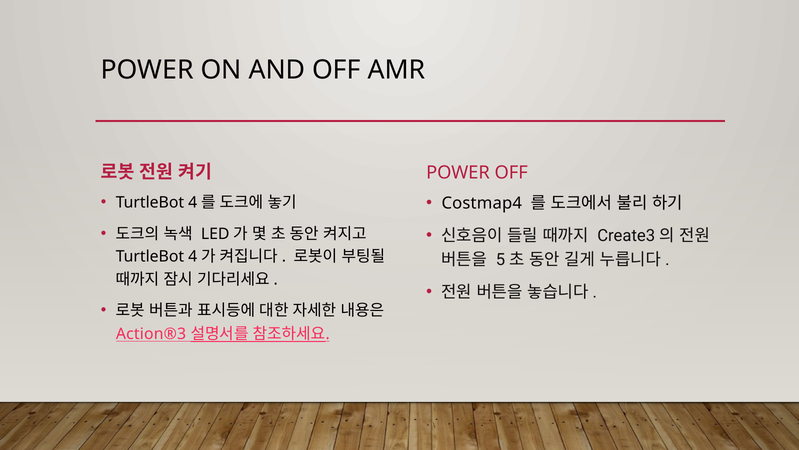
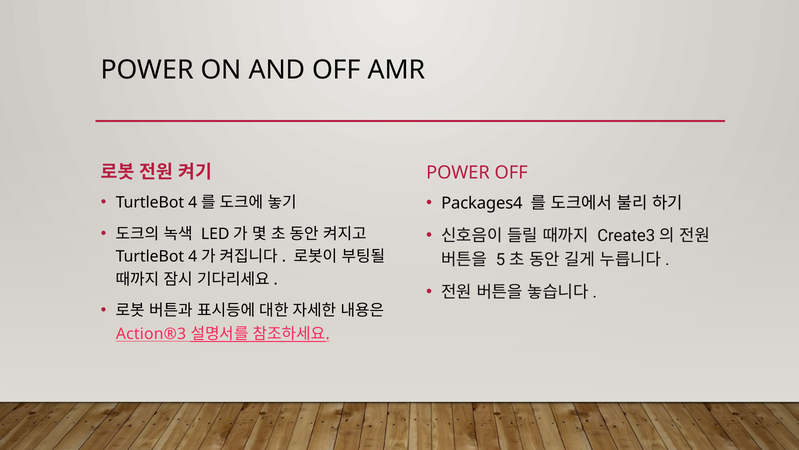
Costmap4: Costmap4 -> Packages4
